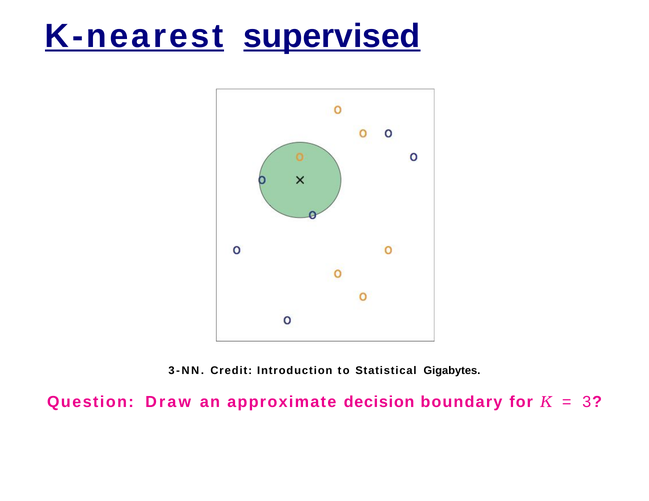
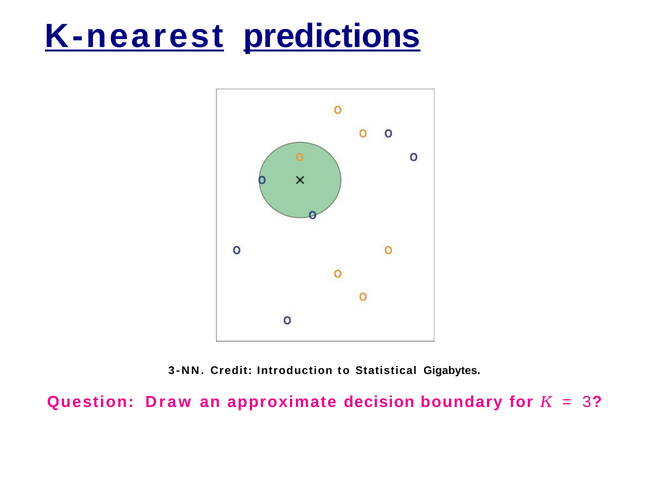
supervised: supervised -> predictions
